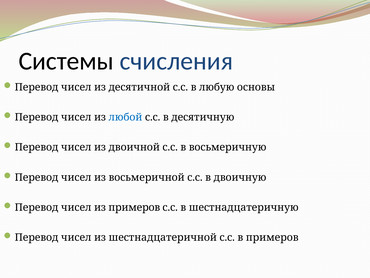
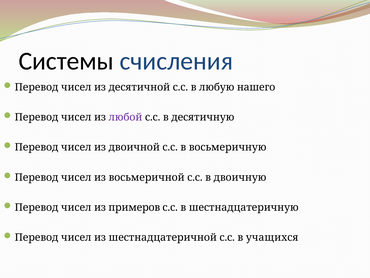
основы: основы -> нашего
любой colour: blue -> purple
в примеров: примеров -> учащихся
